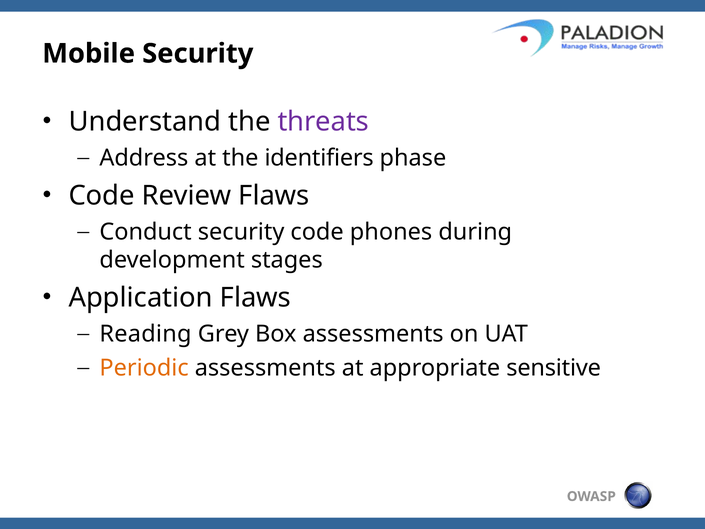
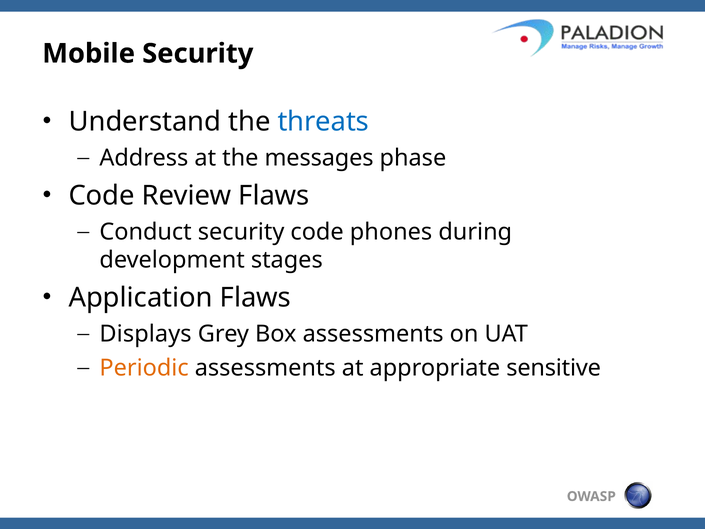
threats colour: purple -> blue
identifiers: identifiers -> messages
Reading: Reading -> Displays
